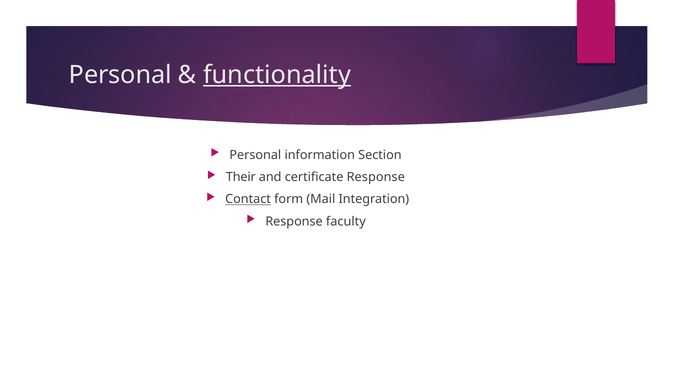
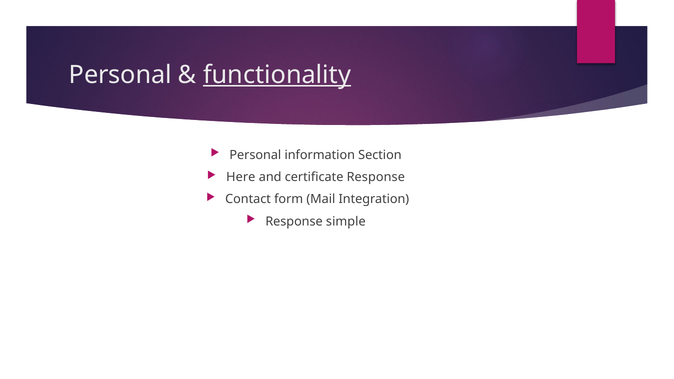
Their: Their -> Here
Contact underline: present -> none
faculty: faculty -> simple
